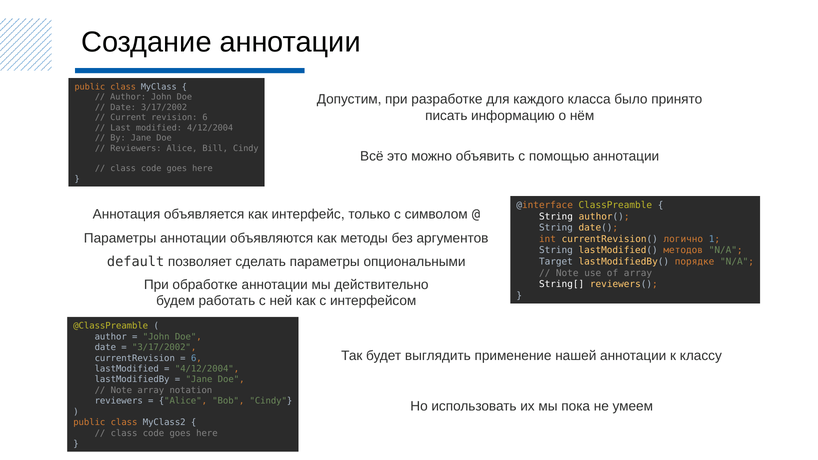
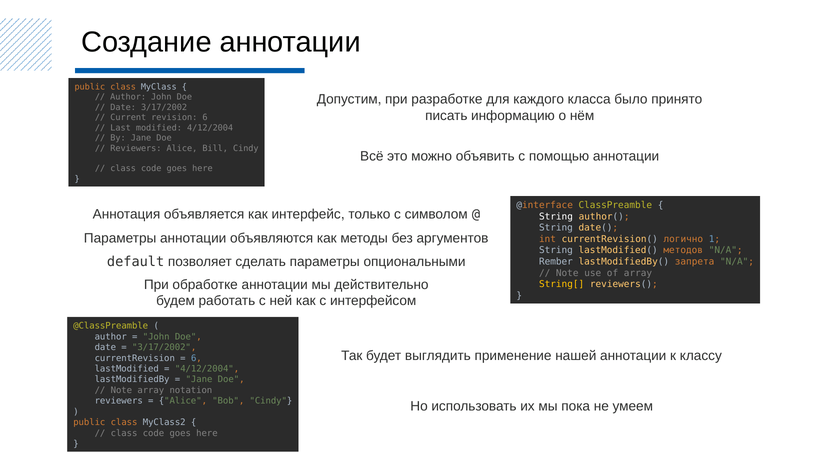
Target: Target -> Rember
порядке: порядке -> запрета
String[ colour: white -> yellow
